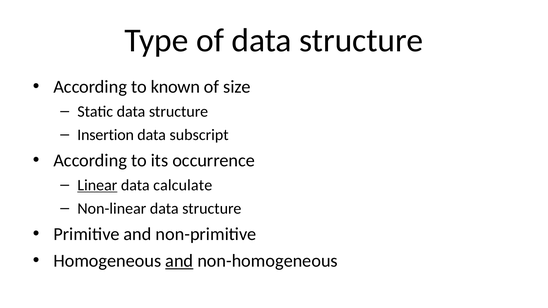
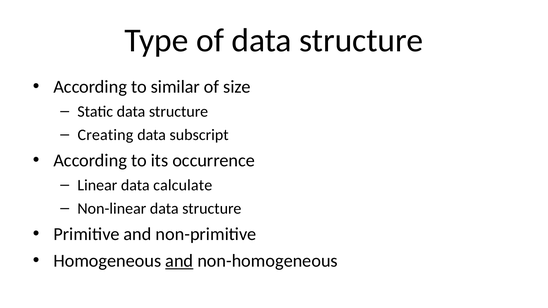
known: known -> similar
Insertion: Insertion -> Creating
Linear underline: present -> none
